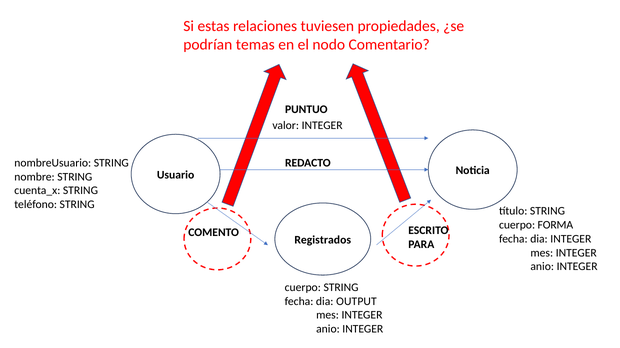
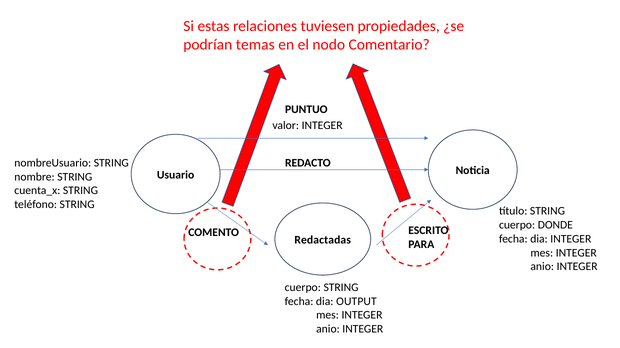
FORMA: FORMA -> DONDE
Registrados: Registrados -> Redactadas
